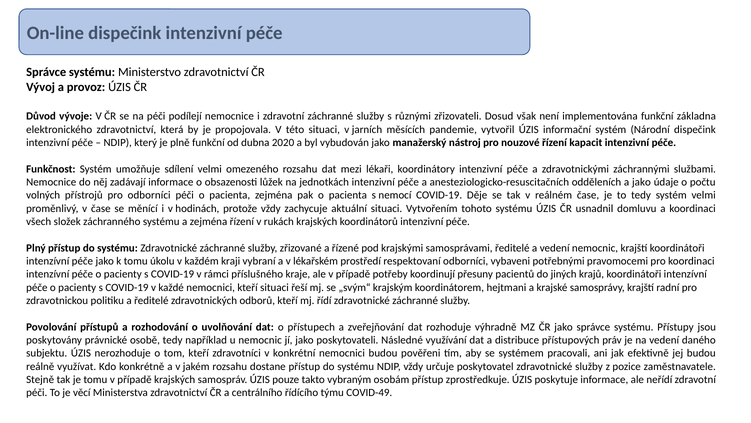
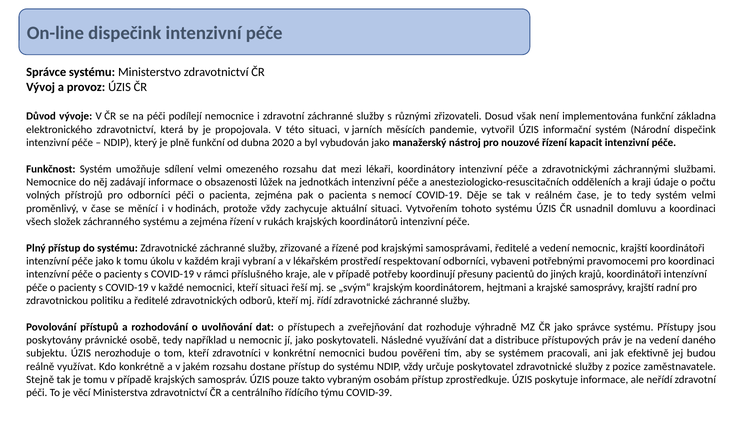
a jako: jako -> kraji
COVID-49: COVID-49 -> COVID-39
